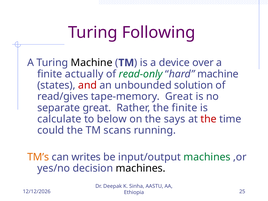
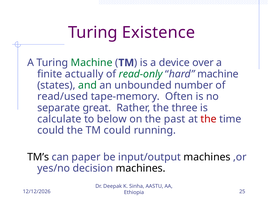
Following: Following -> Existence
Machine at (92, 63) colour: black -> green
and colour: red -> green
solution: solution -> number
read/gives: read/gives -> read/used
tape-memory Great: Great -> Often
the finite: finite -> three
says: says -> past
TM scans: scans -> could
TM’s colour: orange -> black
writes: writes -> paper
machines at (207, 157) colour: green -> black
